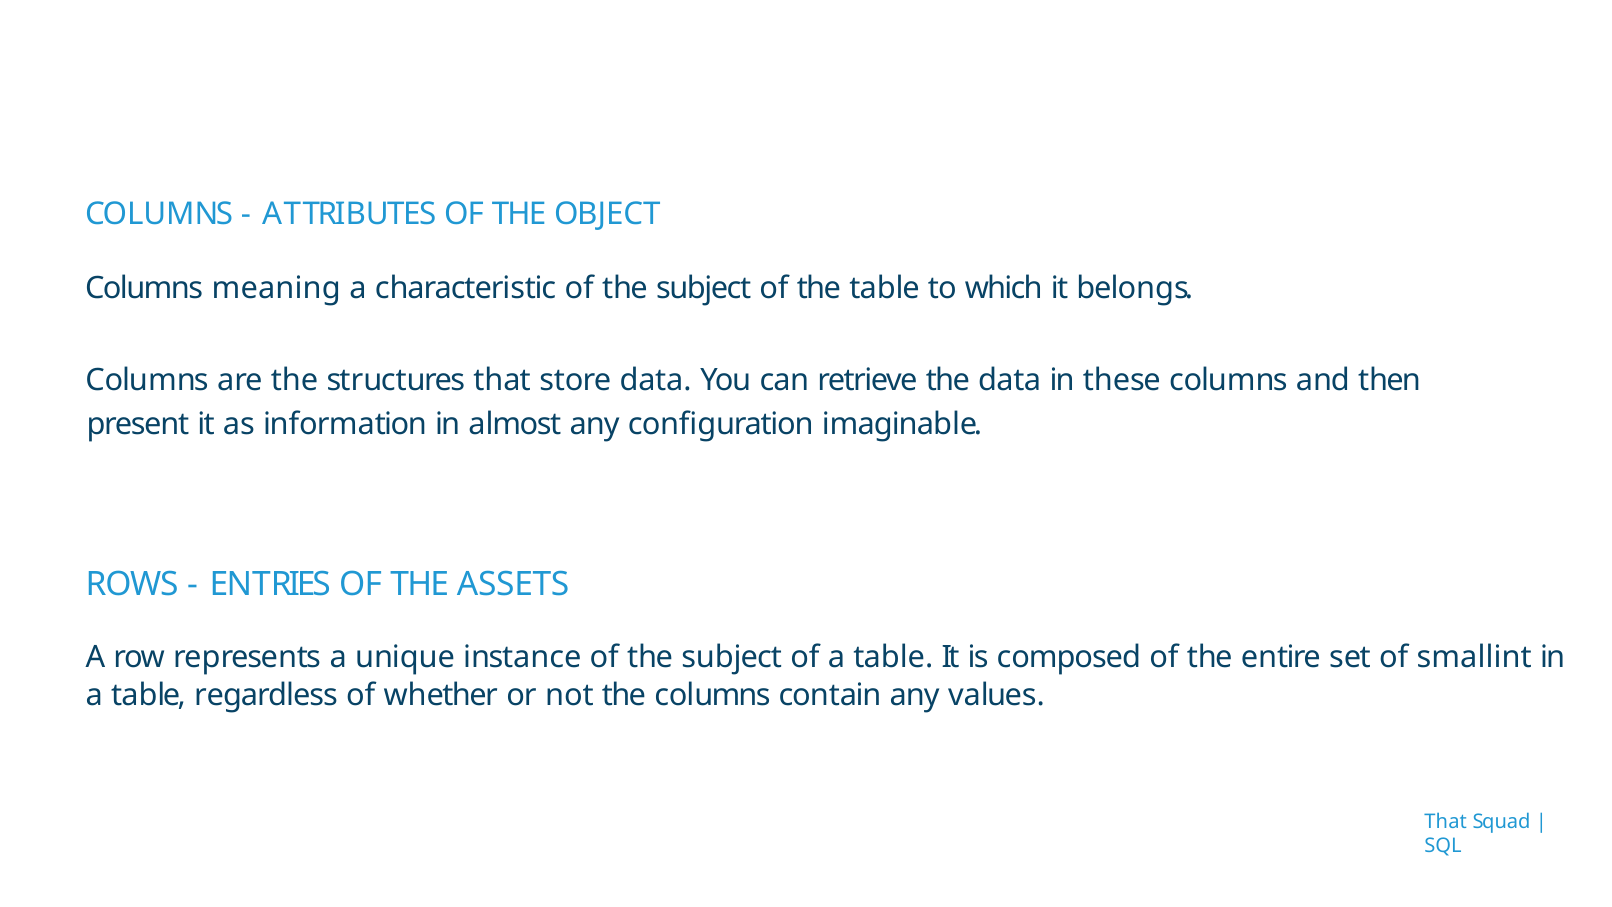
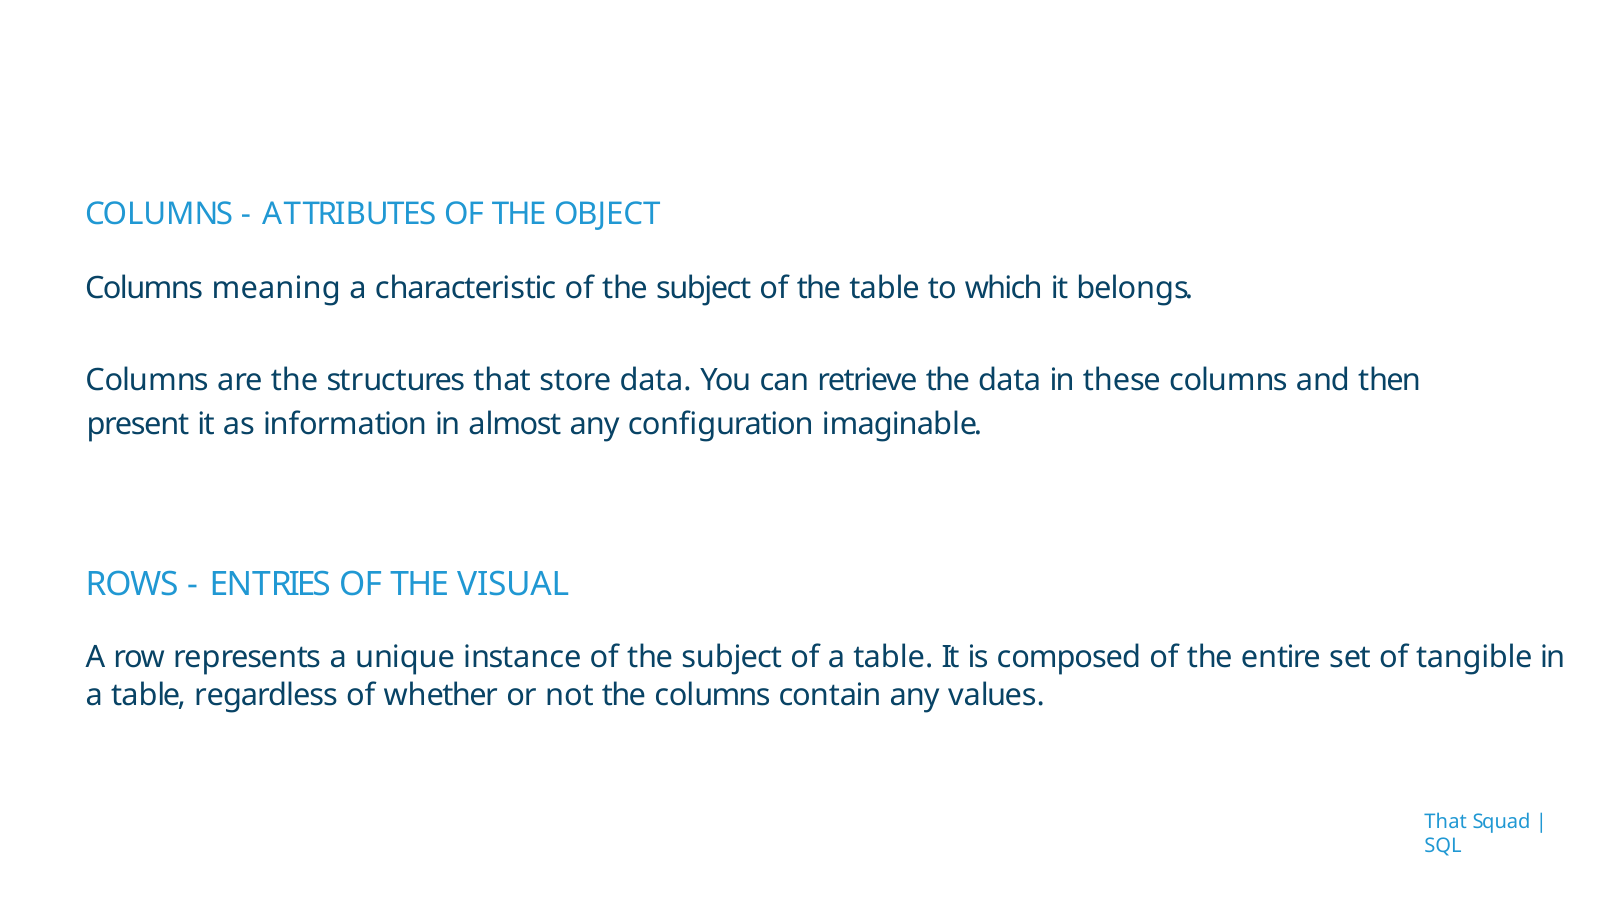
ASSETS: ASSETS -> VISUAL
smallint: smallint -> tangible
